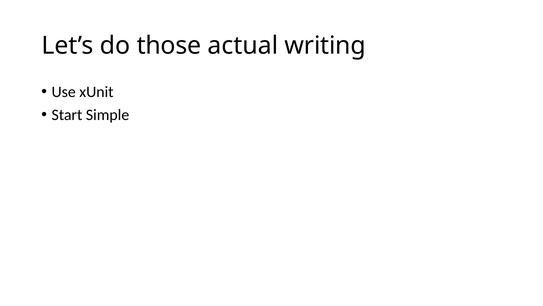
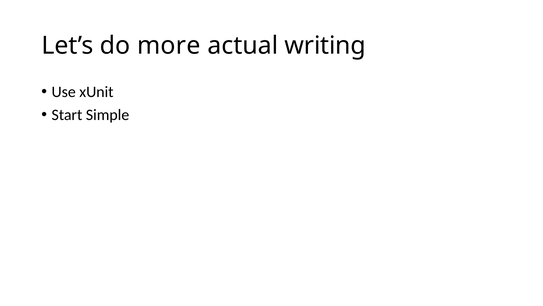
those: those -> more
